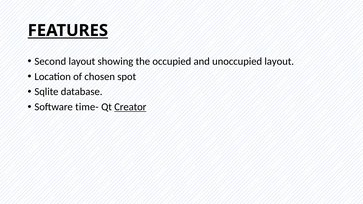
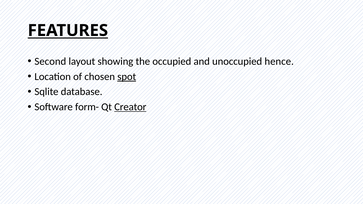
unoccupied layout: layout -> hence
spot underline: none -> present
time-: time- -> form-
